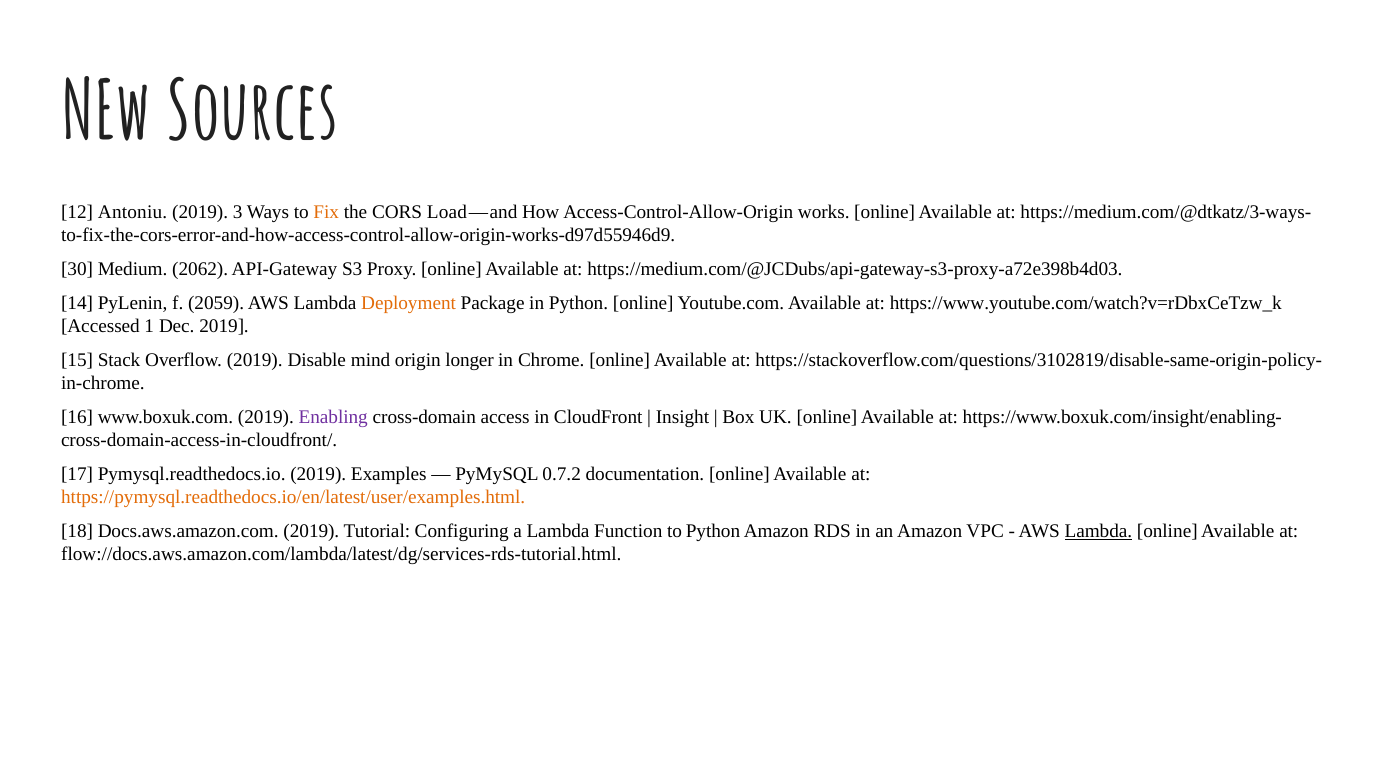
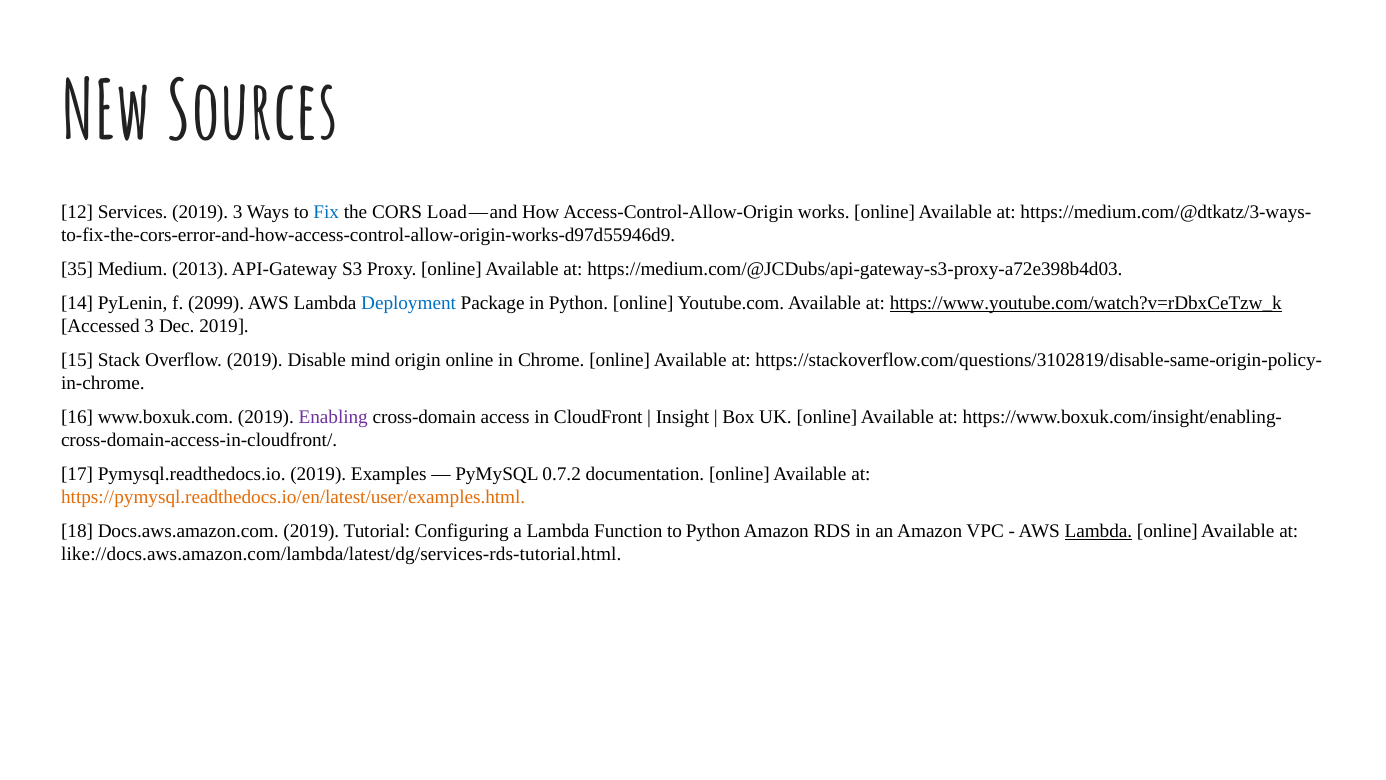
Antoniu: Antoniu -> Services
Fix colour: orange -> blue
30: 30 -> 35
2062: 2062 -> 2013
2059: 2059 -> 2099
Deployment colour: orange -> blue
https://www.youtube.com/watch?v=rDbxCeTzw_k underline: none -> present
Accessed 1: 1 -> 3
origin longer: longer -> online
flow://docs.aws.amazon.com/lambda/latest/dg/services-rds-tutorial.html: flow://docs.aws.amazon.com/lambda/latest/dg/services-rds-tutorial.html -> like://docs.aws.amazon.com/lambda/latest/dg/services-rds-tutorial.html
